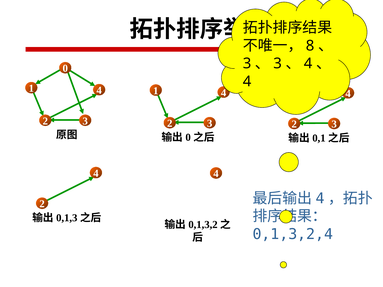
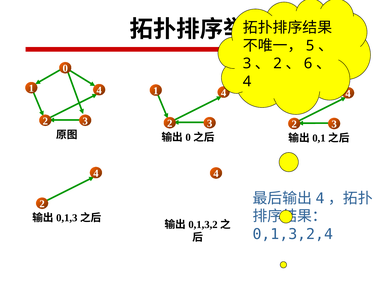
8: 8 -> 5
3 at (278, 64): 3 -> 2
4 at (308, 64): 4 -> 6
